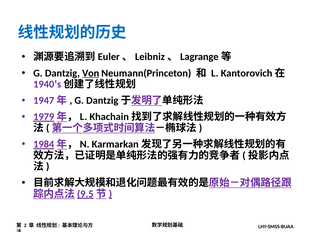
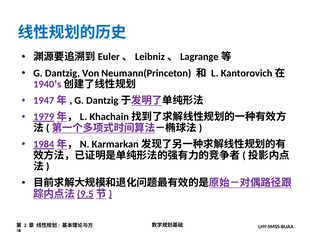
Von underline: present -> none
